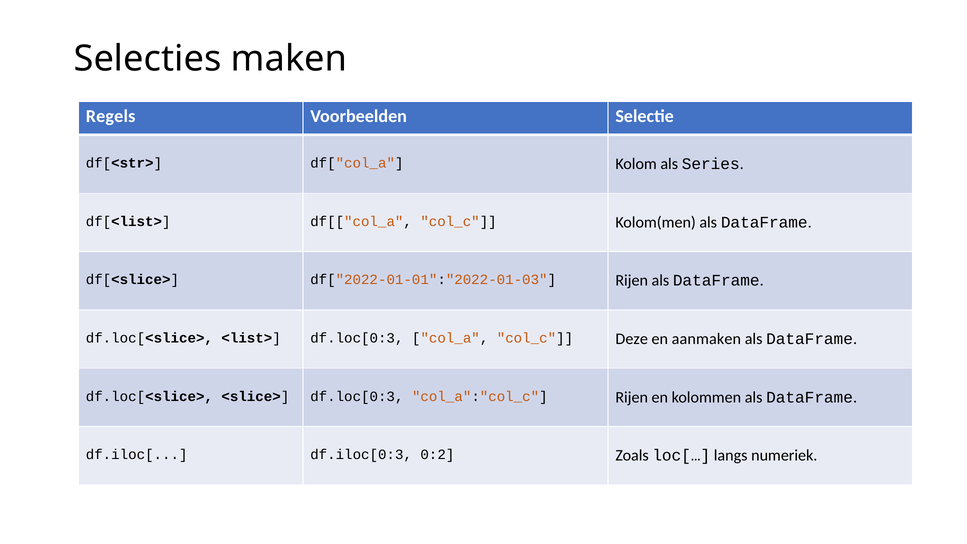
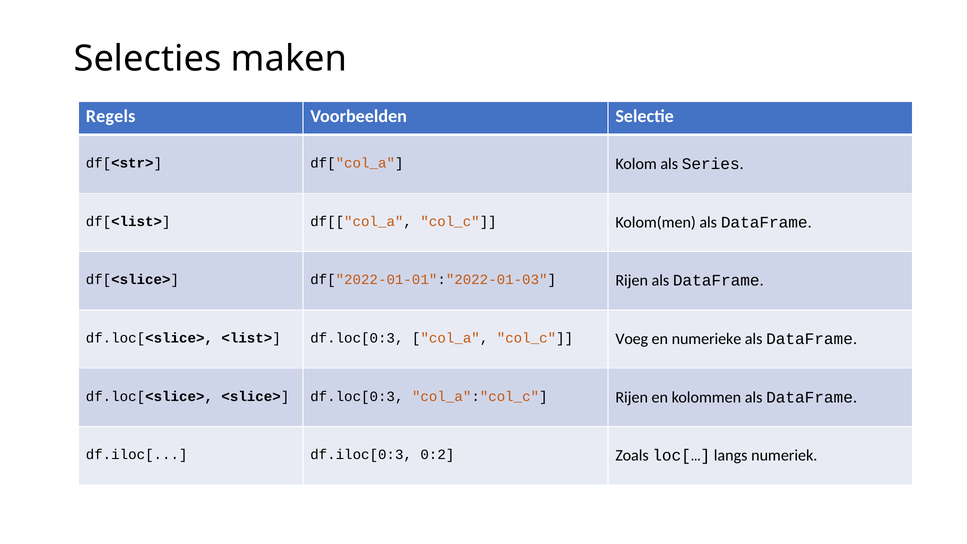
Deze: Deze -> Voeg
aanmaken: aanmaken -> numerieke
